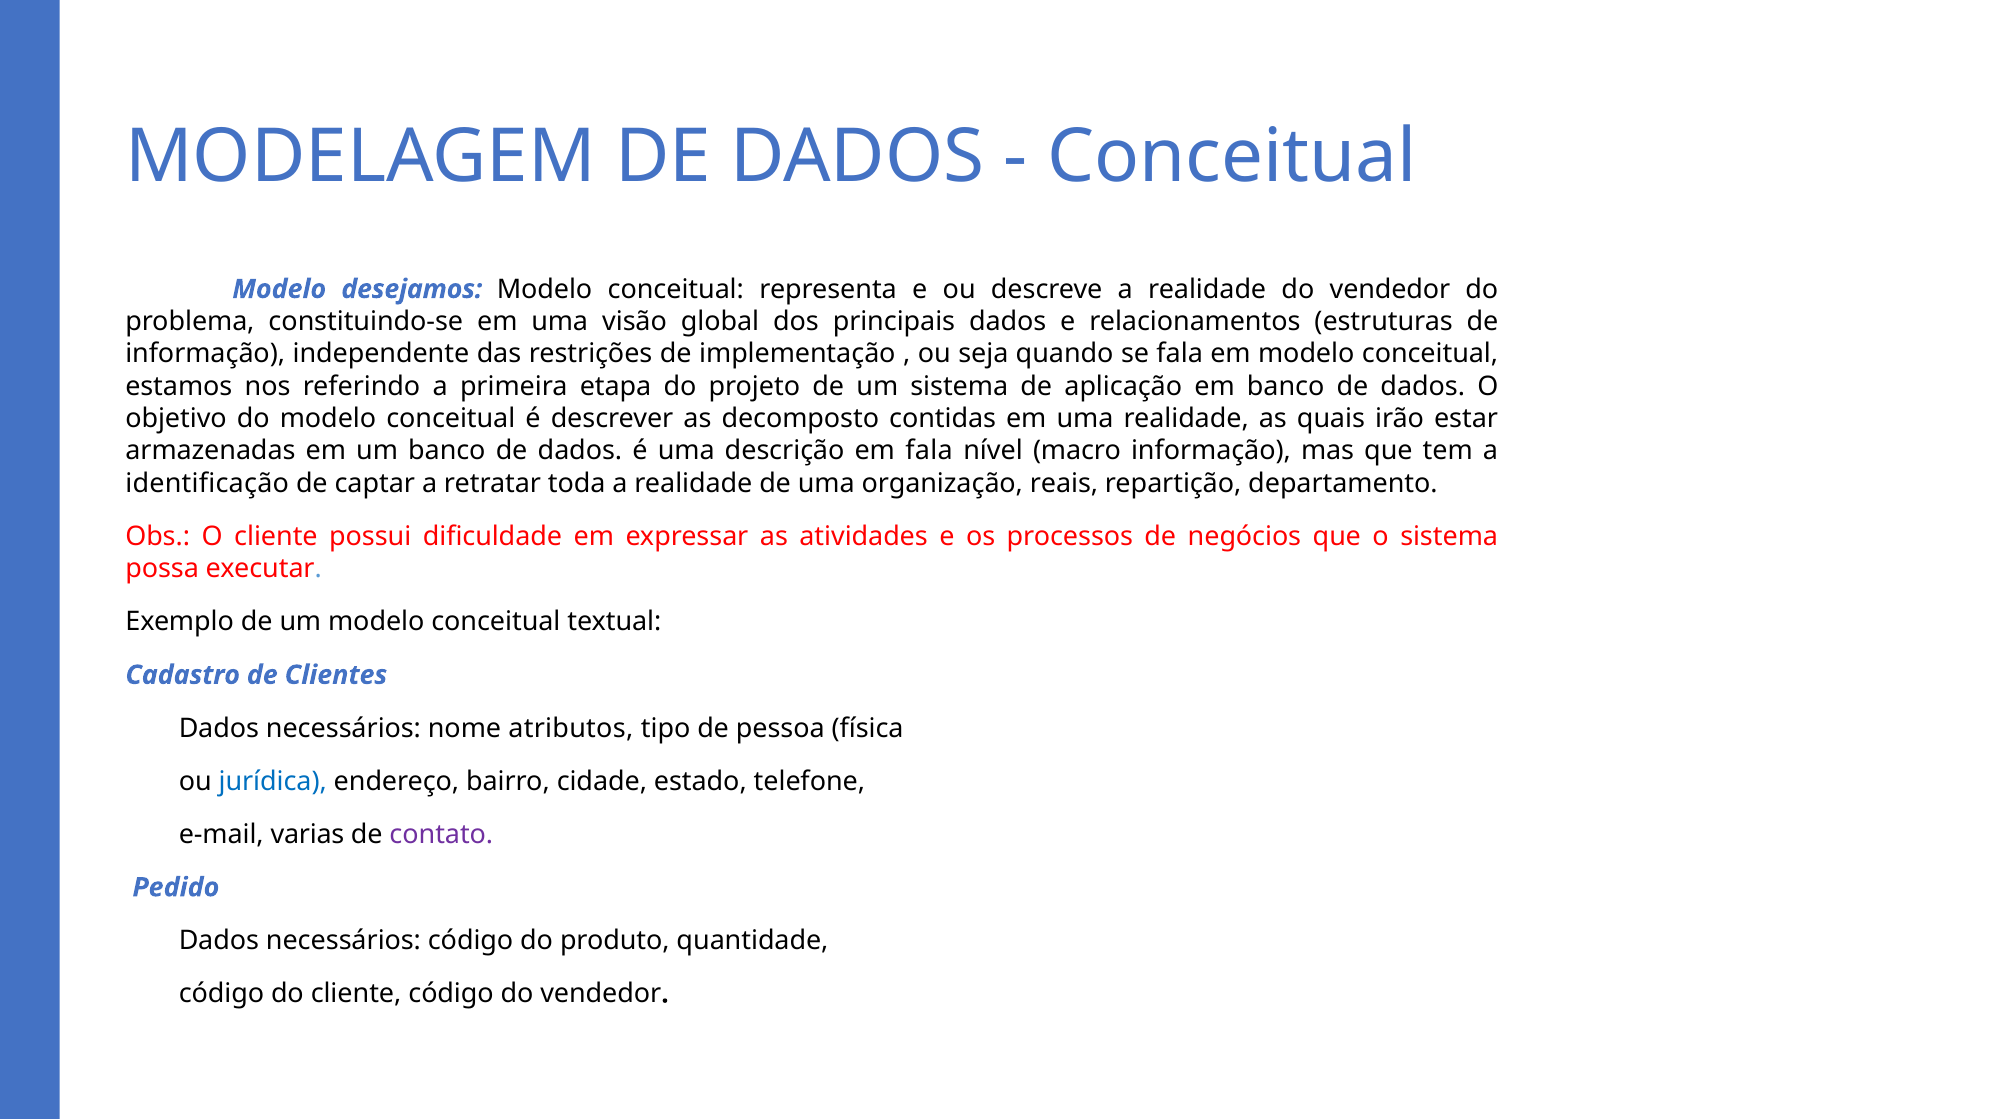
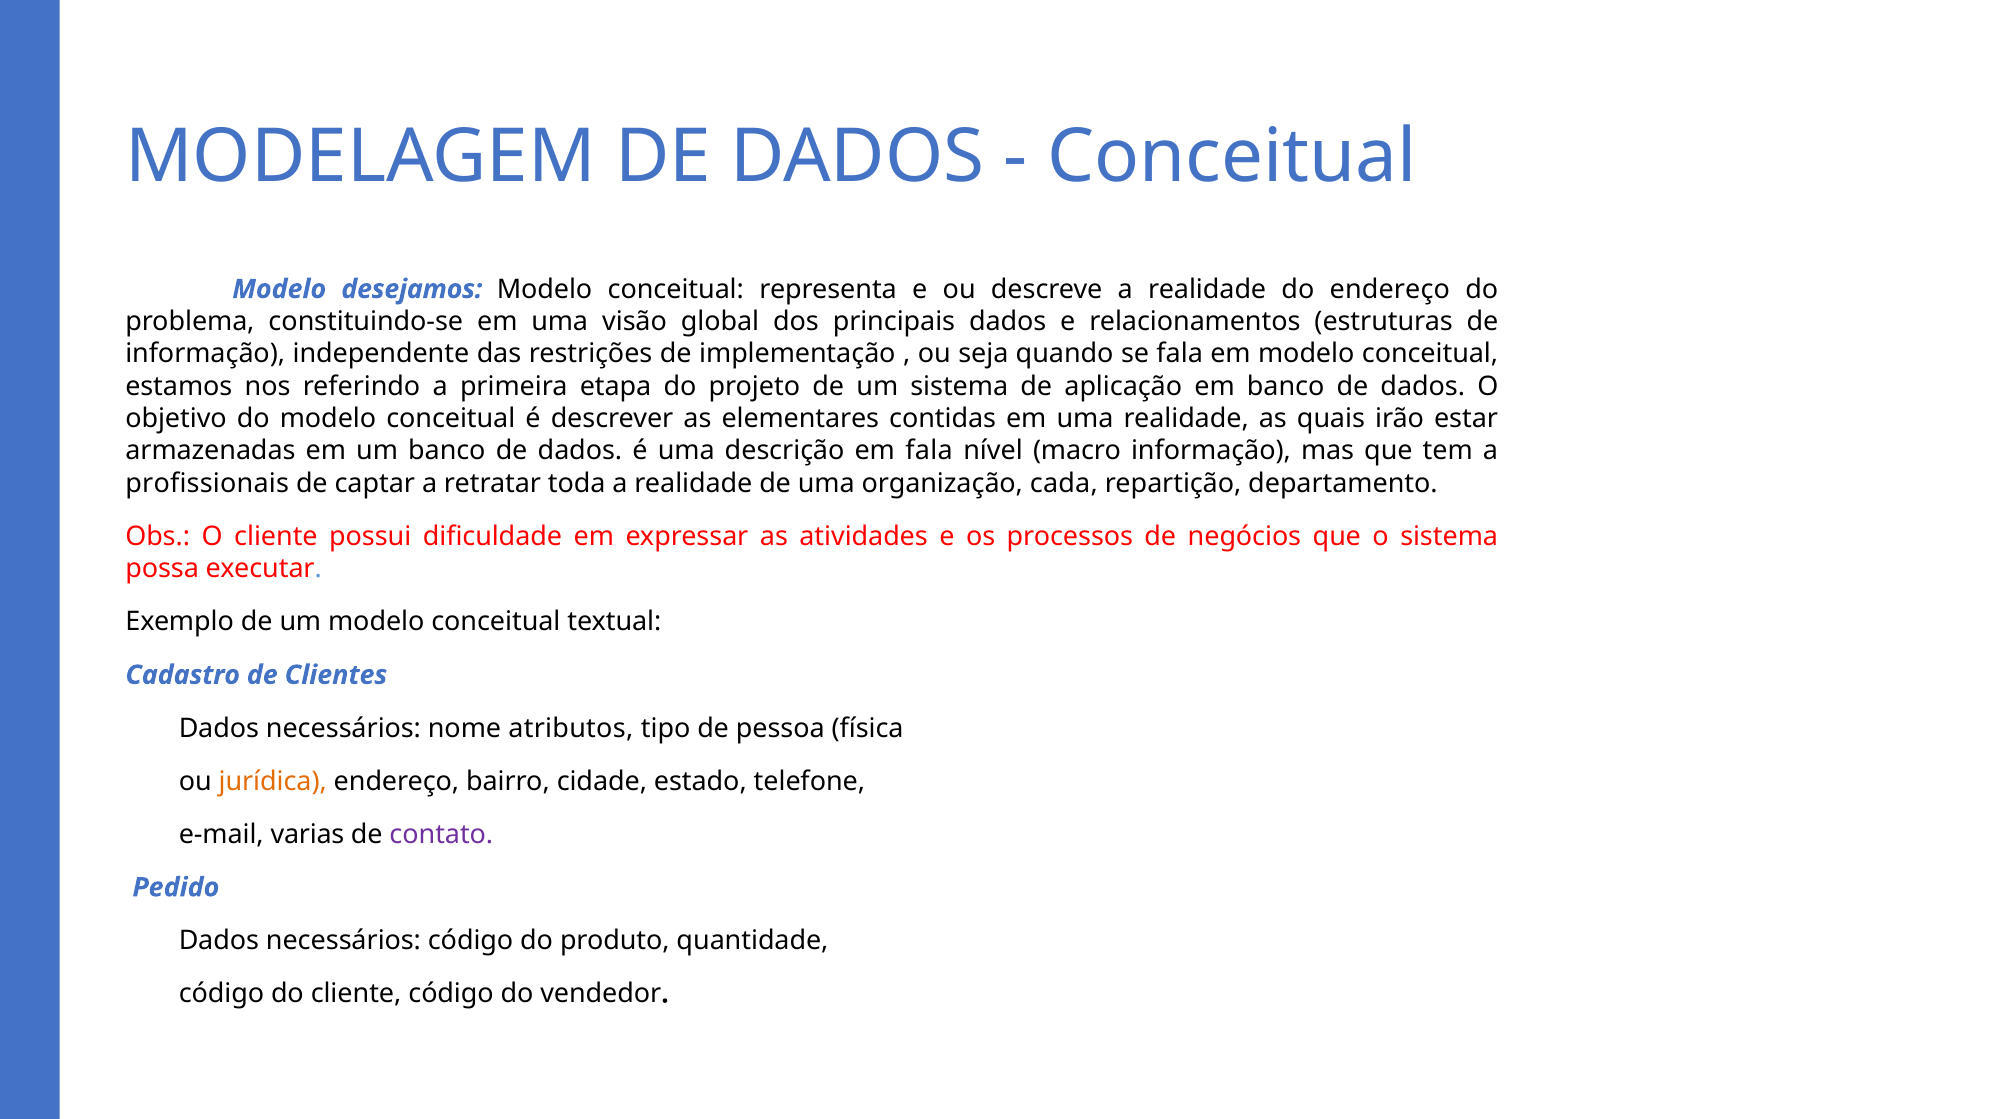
realidade do vendedor: vendedor -> endereço
decomposto: decomposto -> elementares
identificação: identificação -> profissionais
reais: reais -> cada
jurídica colour: blue -> orange
